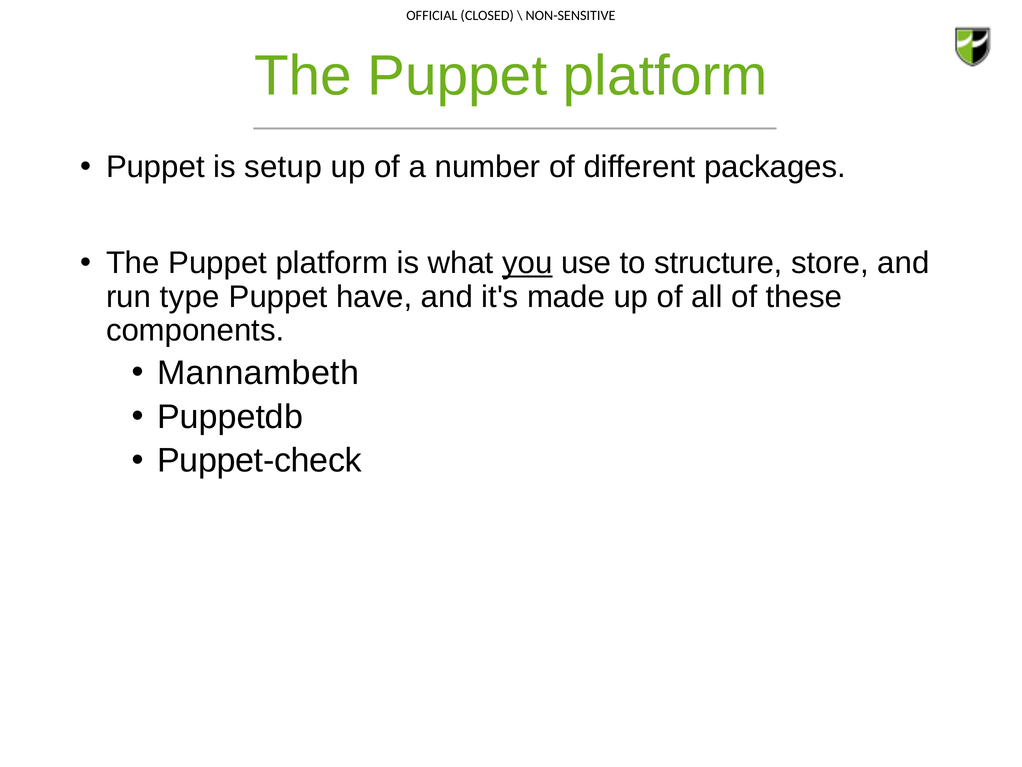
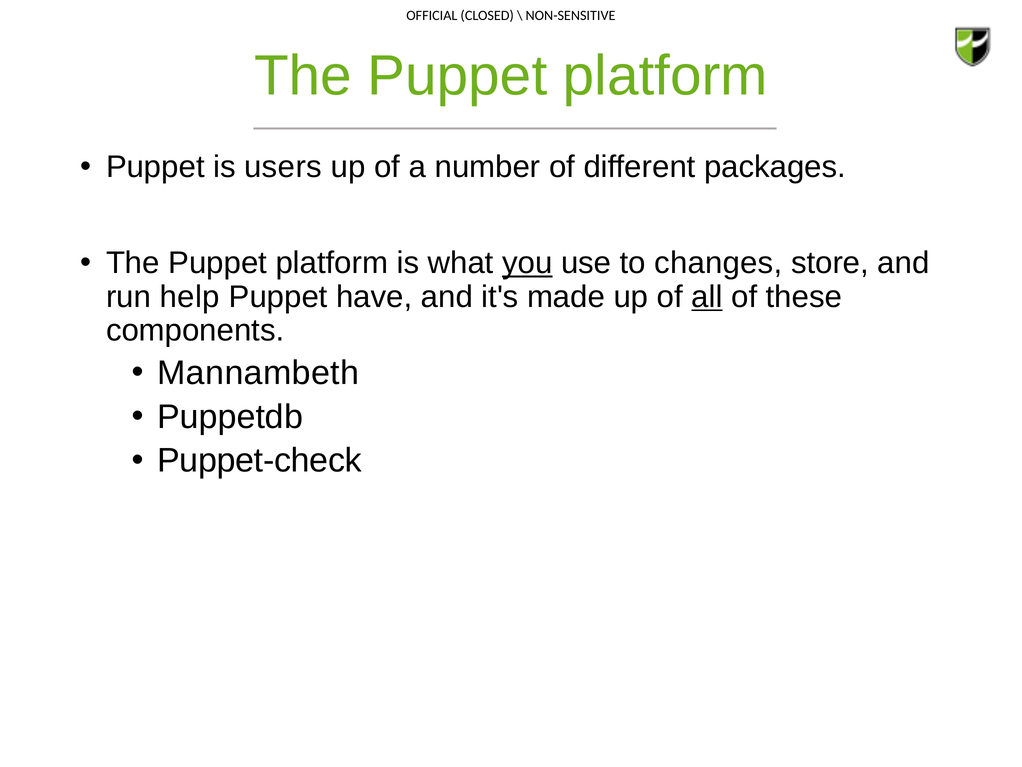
setup: setup -> users
structure: structure -> changes
type: type -> help
all underline: none -> present
